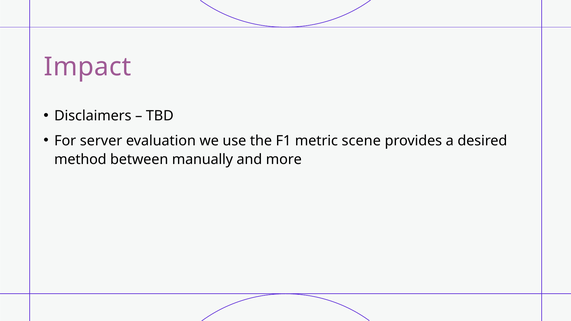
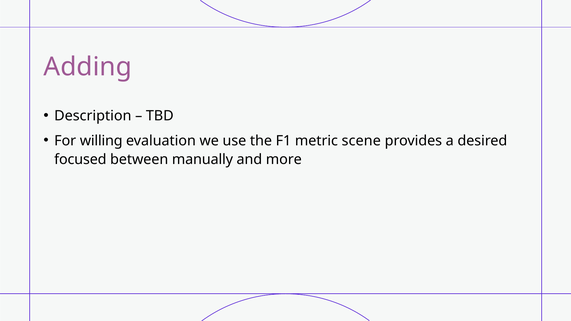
Impact: Impact -> Adding
Disclaimers: Disclaimers -> Description
server: server -> willing
method: method -> focused
